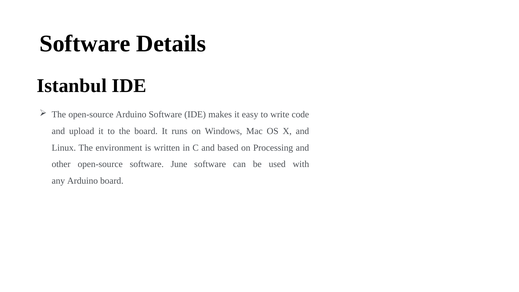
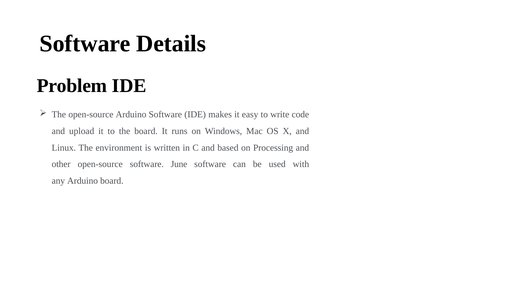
Istanbul: Istanbul -> Problem
